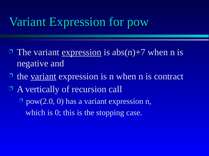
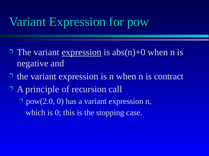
abs(n)+7: abs(n)+7 -> abs(n)+0
variant at (43, 77) underline: present -> none
vertically: vertically -> principle
